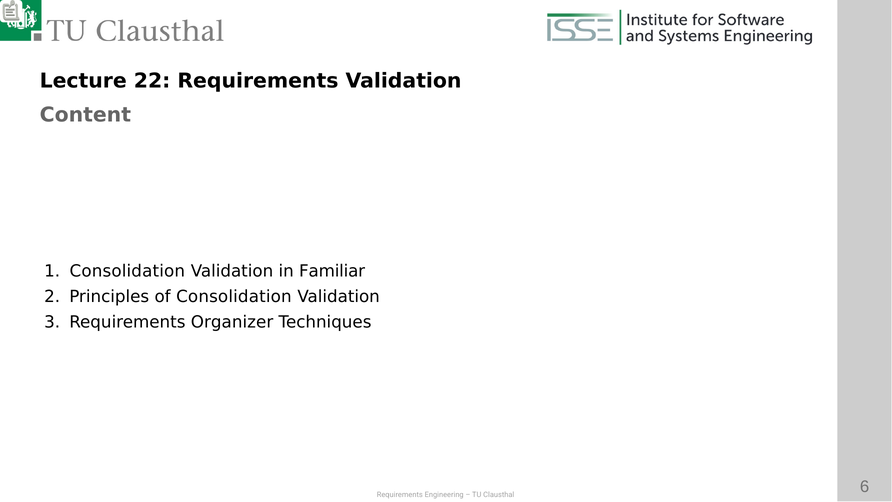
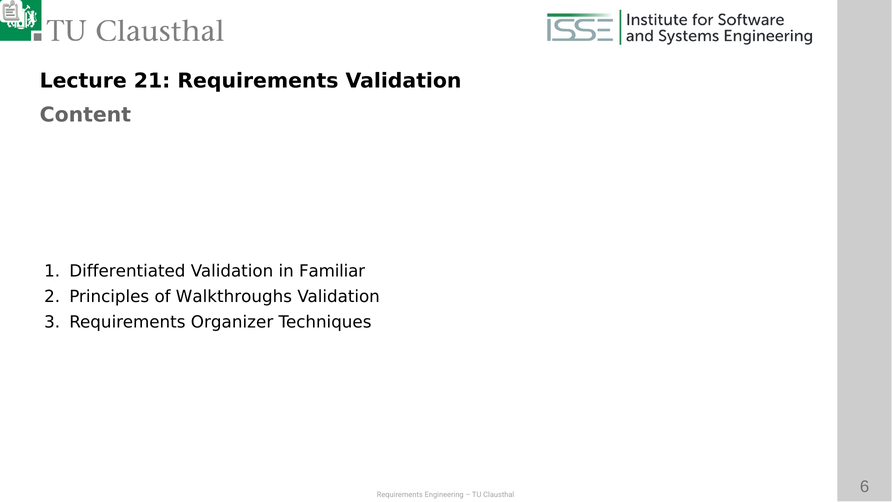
22: 22 -> 21
Consolidation at (127, 271): Consolidation -> Differentiated
of Consolidation: Consolidation -> Walkthroughs
